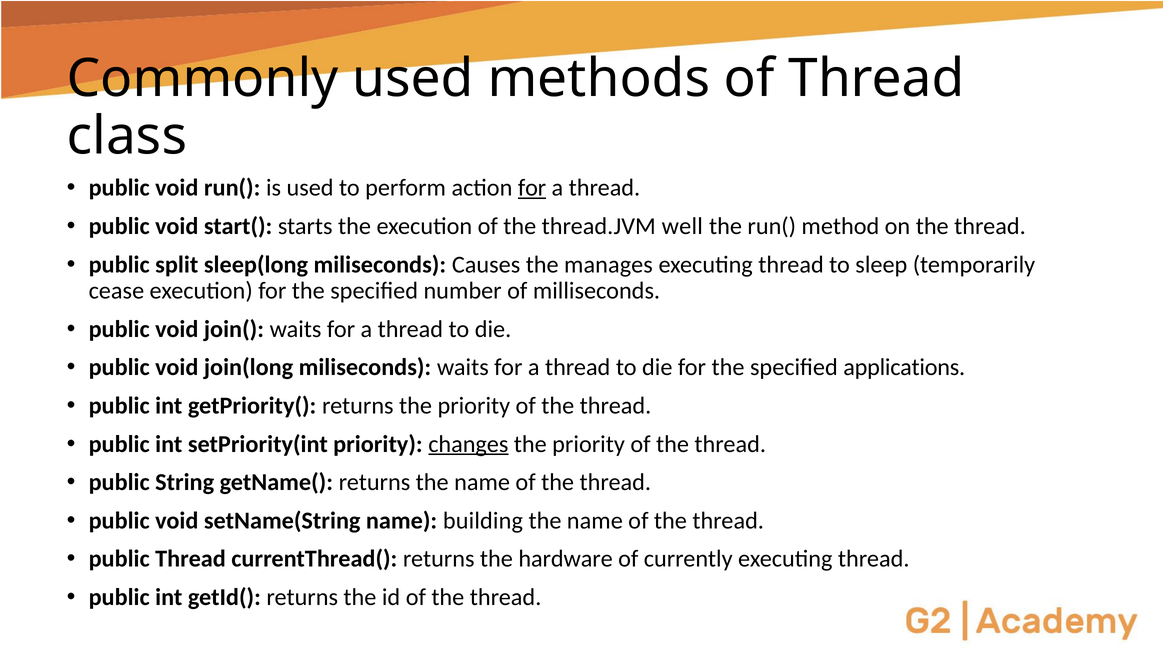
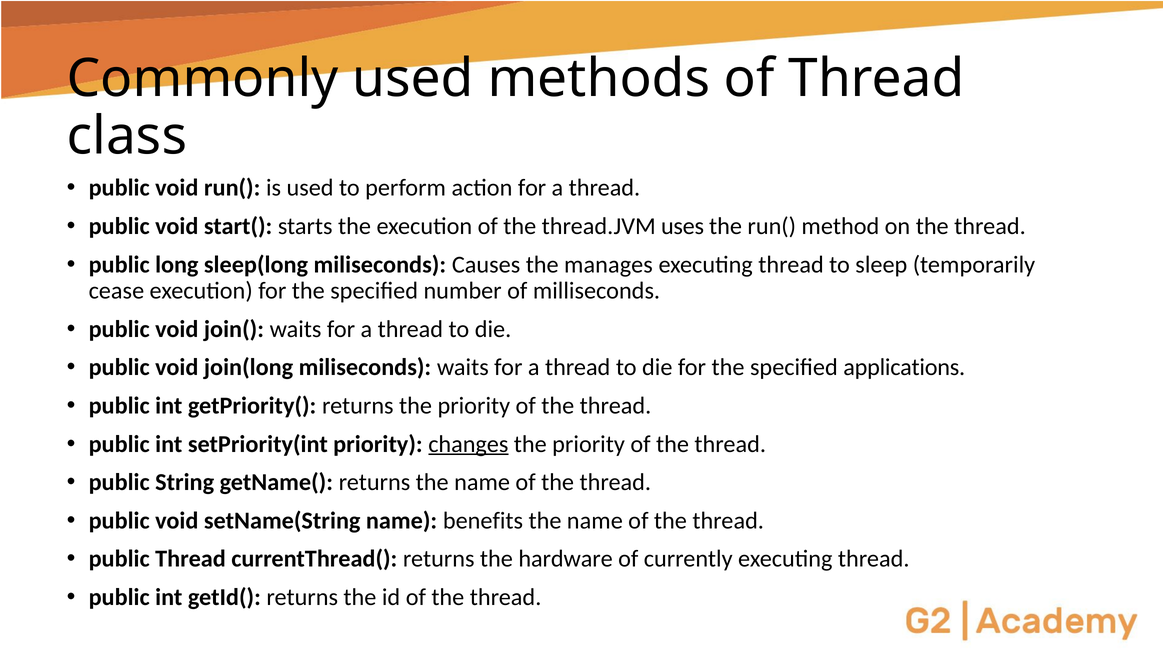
for at (532, 188) underline: present -> none
well: well -> uses
split: split -> long
building: building -> benefits
